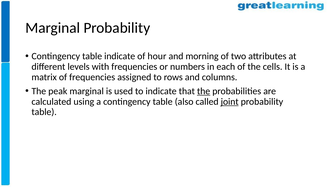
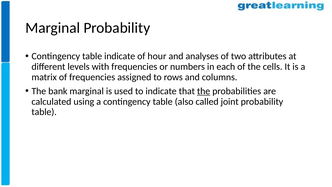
morning: morning -> analyses
peak: peak -> bank
joint underline: present -> none
